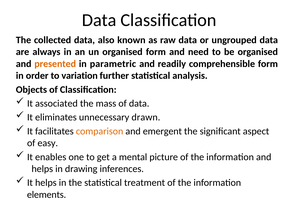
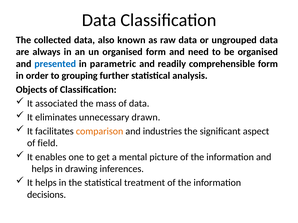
presented colour: orange -> blue
variation: variation -> grouping
emergent: emergent -> industries
easy: easy -> field
elements: elements -> decisions
